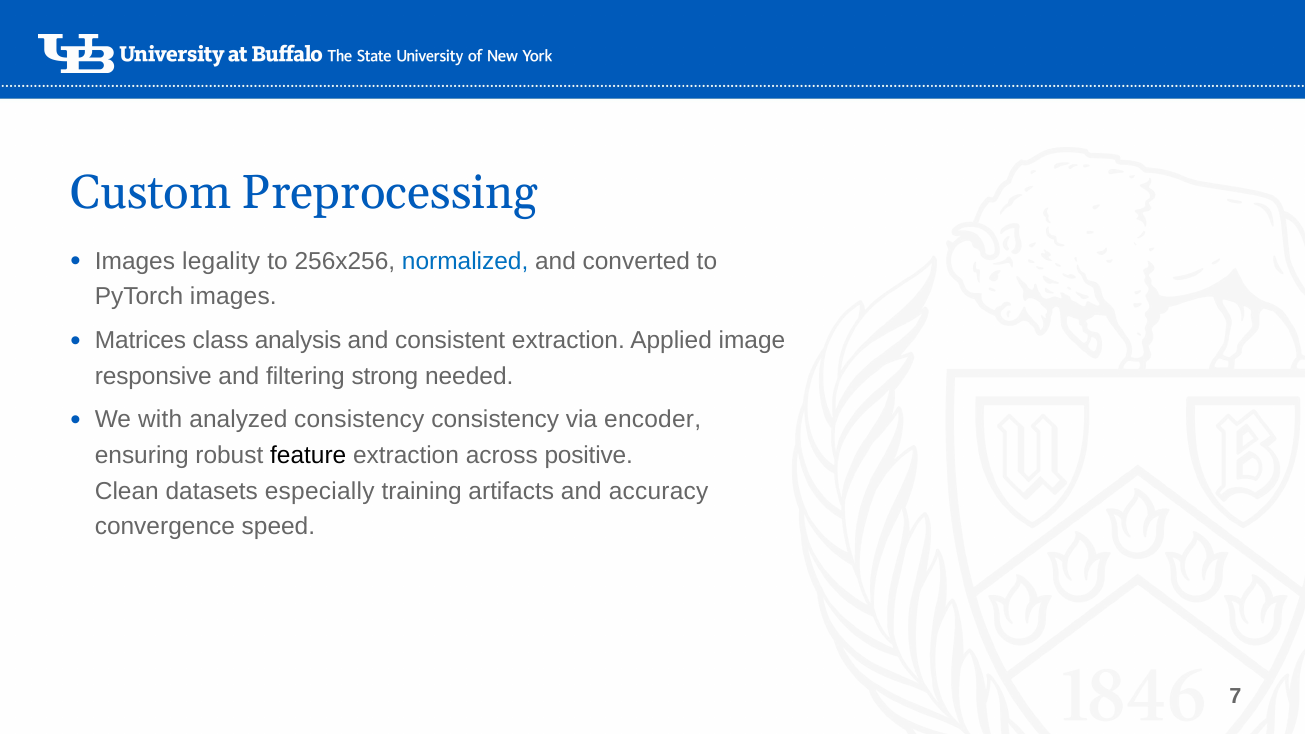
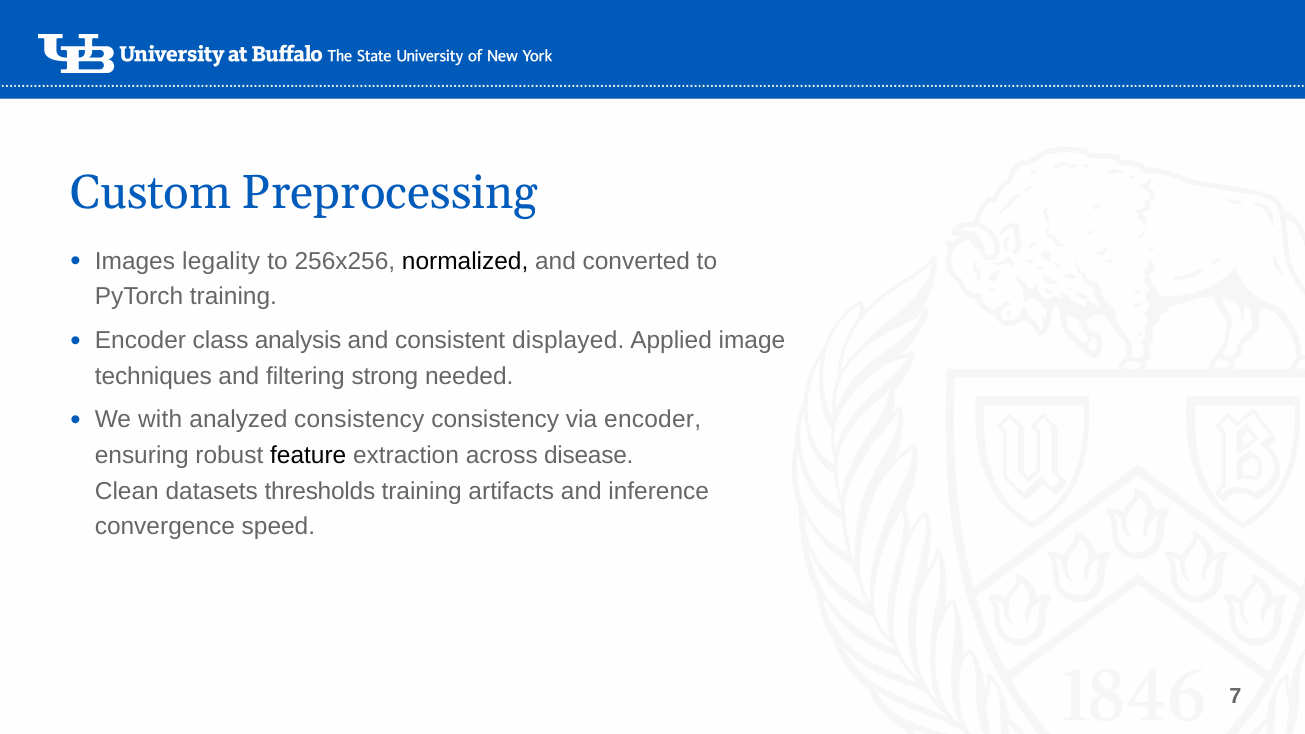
normalized colour: blue -> black
PyTorch images: images -> training
Matrices at (141, 341): Matrices -> Encoder
consistent extraction: extraction -> displayed
responsive: responsive -> techniques
positive: positive -> disease
especially: especially -> thresholds
accuracy: accuracy -> inference
